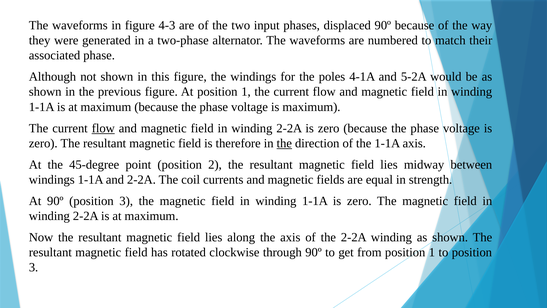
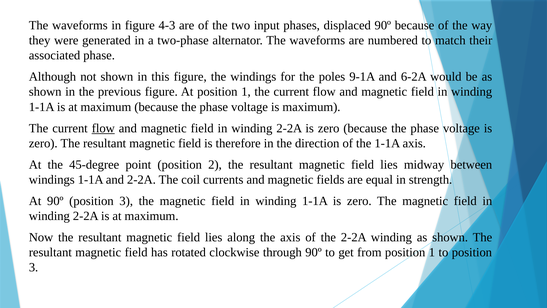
4-1A: 4-1A -> 9-1A
5-2A: 5-2A -> 6-2A
the at (284, 143) underline: present -> none
